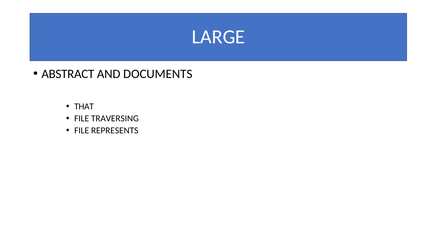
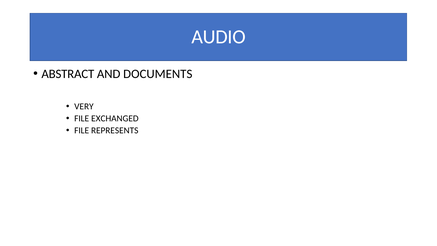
LARGE: LARGE -> AUDIO
THAT: THAT -> VERY
TRAVERSING: TRAVERSING -> EXCHANGED
